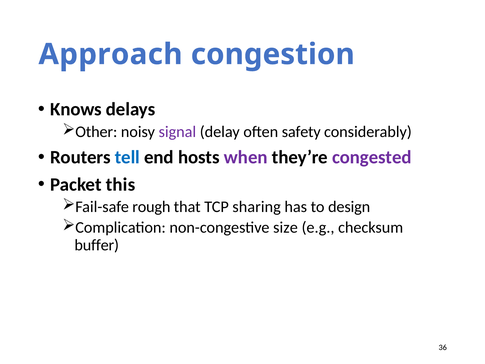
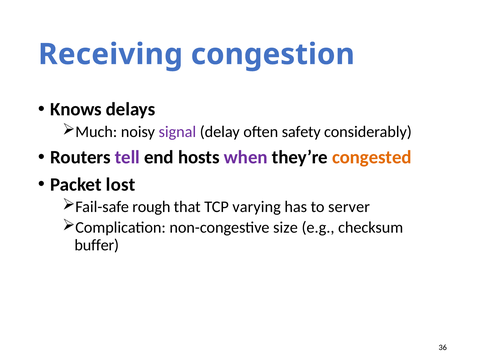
Approach: Approach -> Receiving
Other: Other -> Much
tell colour: blue -> purple
congested colour: purple -> orange
this: this -> lost
sharing: sharing -> varying
design: design -> server
